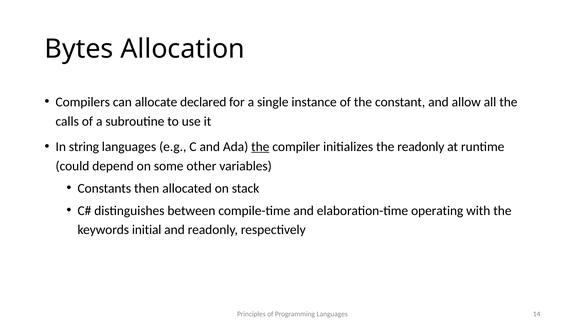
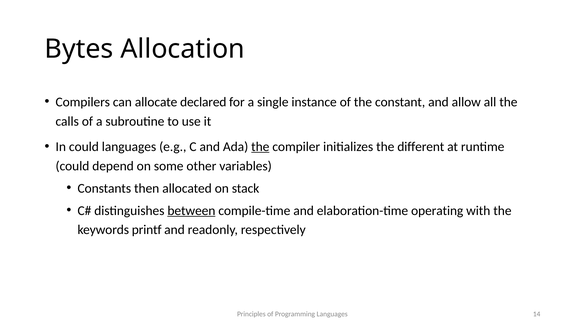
In string: string -> could
the readonly: readonly -> different
between underline: none -> present
initial: initial -> printf
